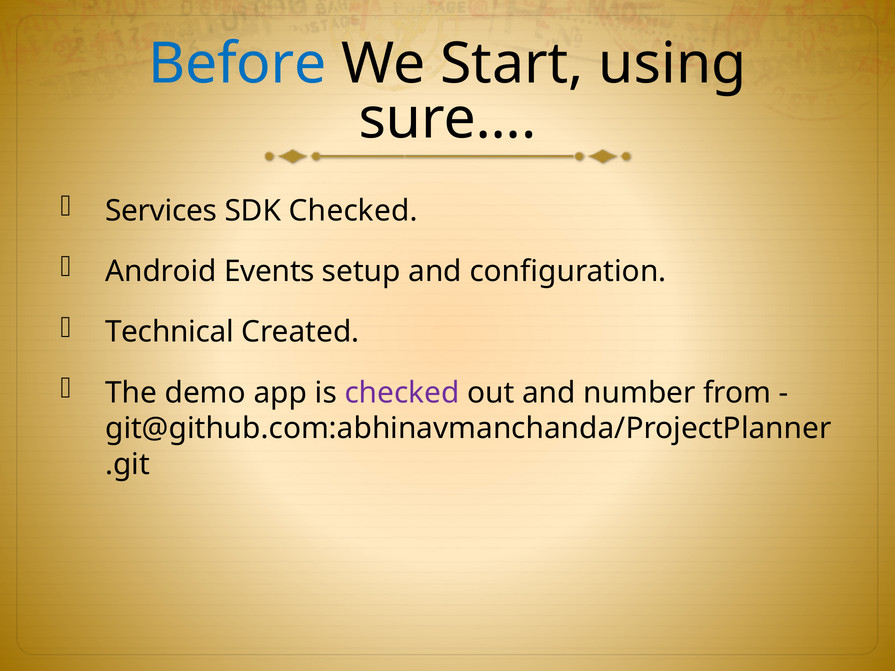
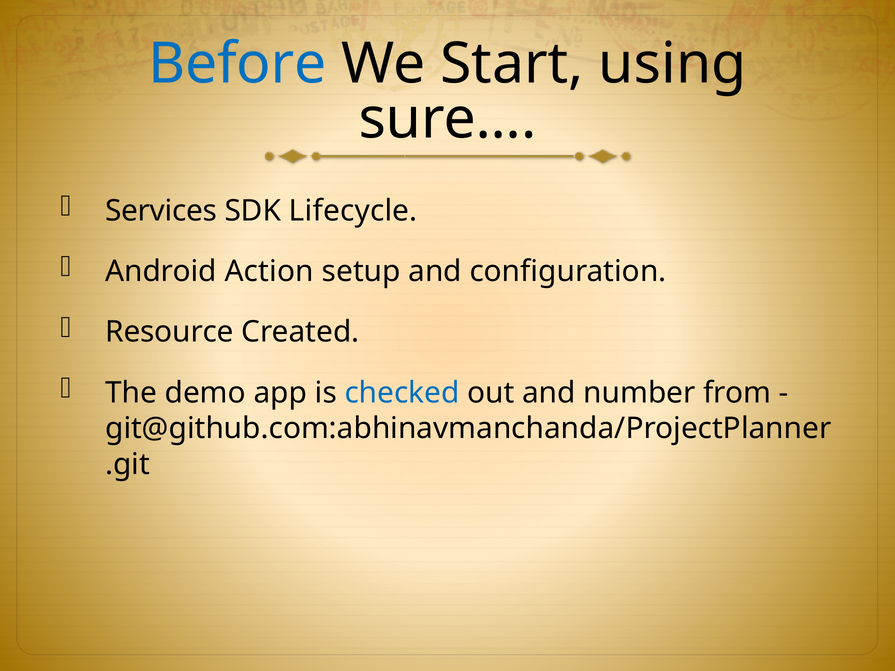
SDK Checked: Checked -> Lifecycle
Events: Events -> Action
Technical: Technical -> Resource
checked at (402, 393) colour: purple -> blue
